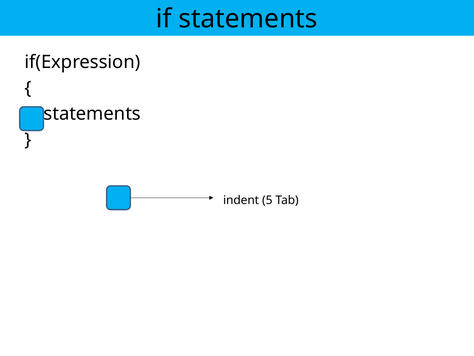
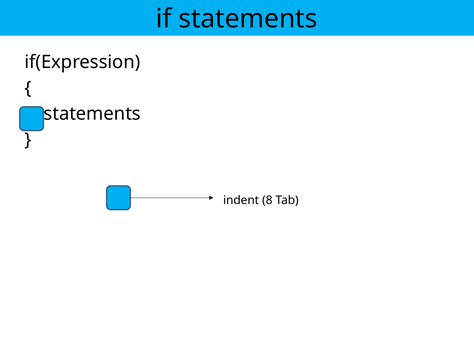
5: 5 -> 8
